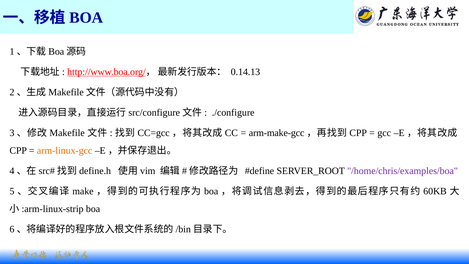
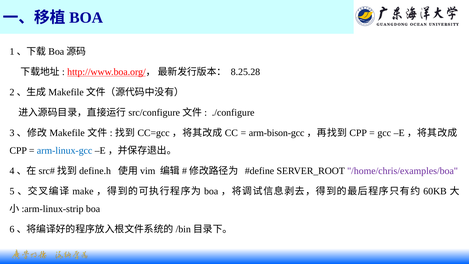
0.14.13: 0.14.13 -> 8.25.28
arm-make-gcc: arm-make-gcc -> arm-bison-gcc
arm-linux-gcc colour: orange -> blue
